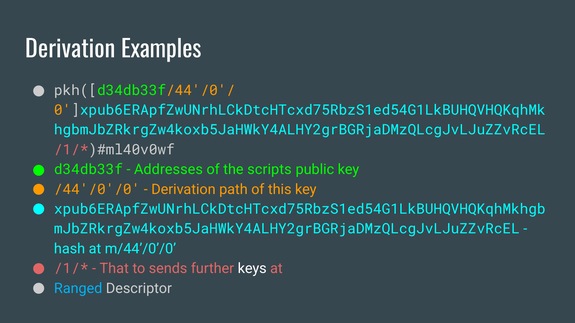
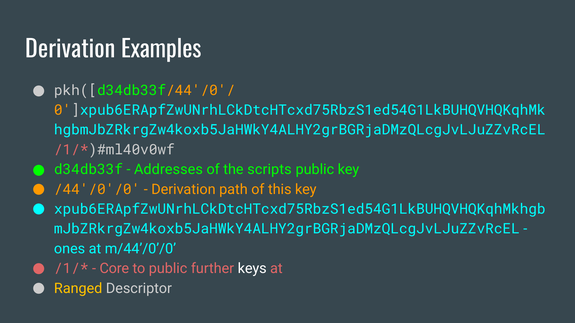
hash: hash -> ones
That: That -> Core
to sends: sends -> public
Ranged colour: light blue -> yellow
